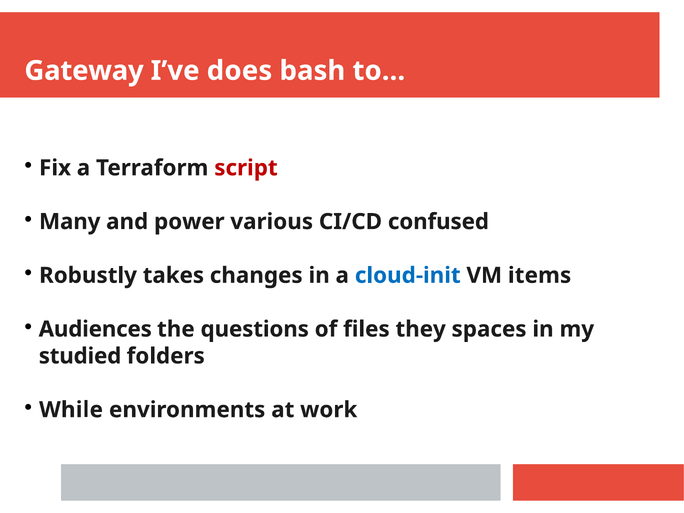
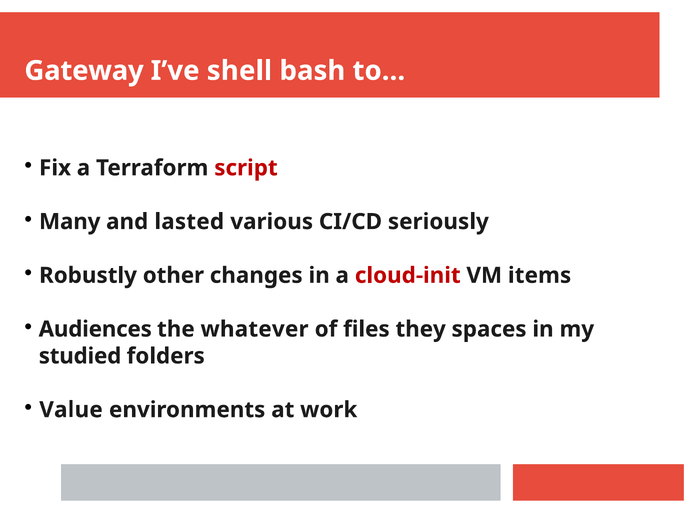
does: does -> shell
power: power -> lasted
confused: confused -> seriously
takes: takes -> other
cloud-init colour: blue -> red
questions: questions -> whatever
While: While -> Value
